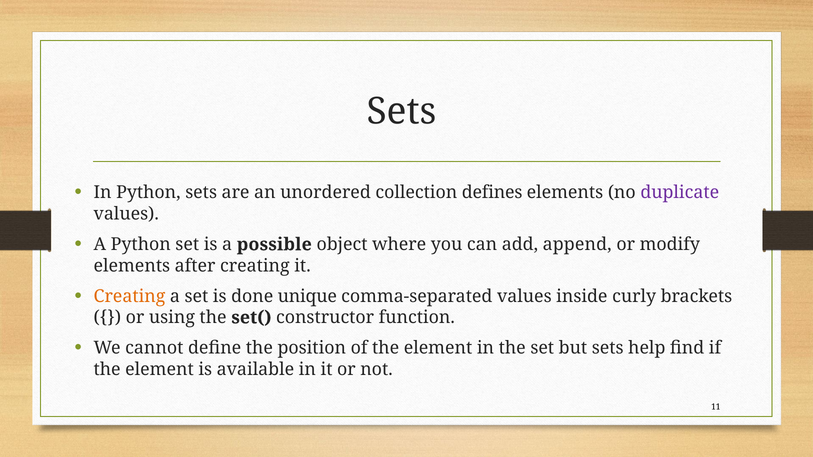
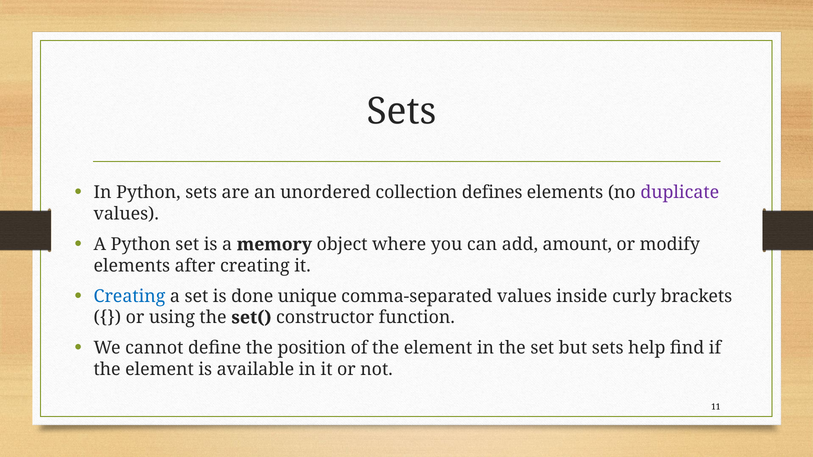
possible: possible -> memory
append: append -> amount
Creating at (129, 296) colour: orange -> blue
